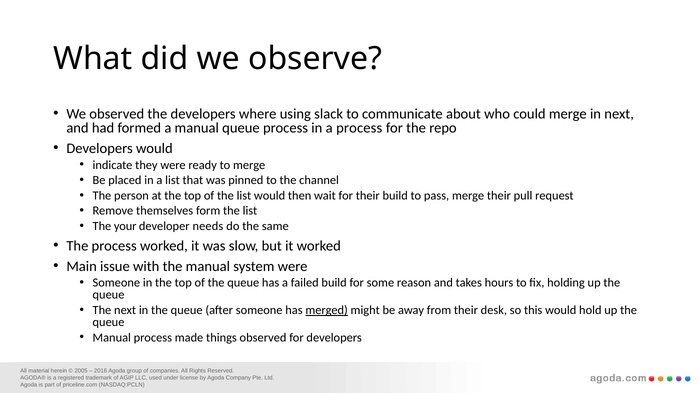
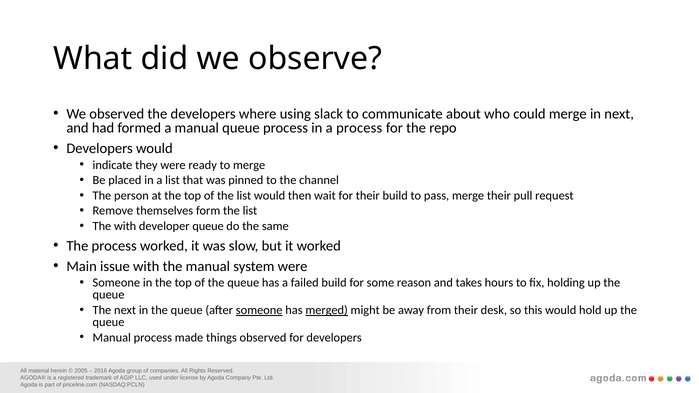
The your: your -> with
developer needs: needs -> queue
someone at (259, 310) underline: none -> present
